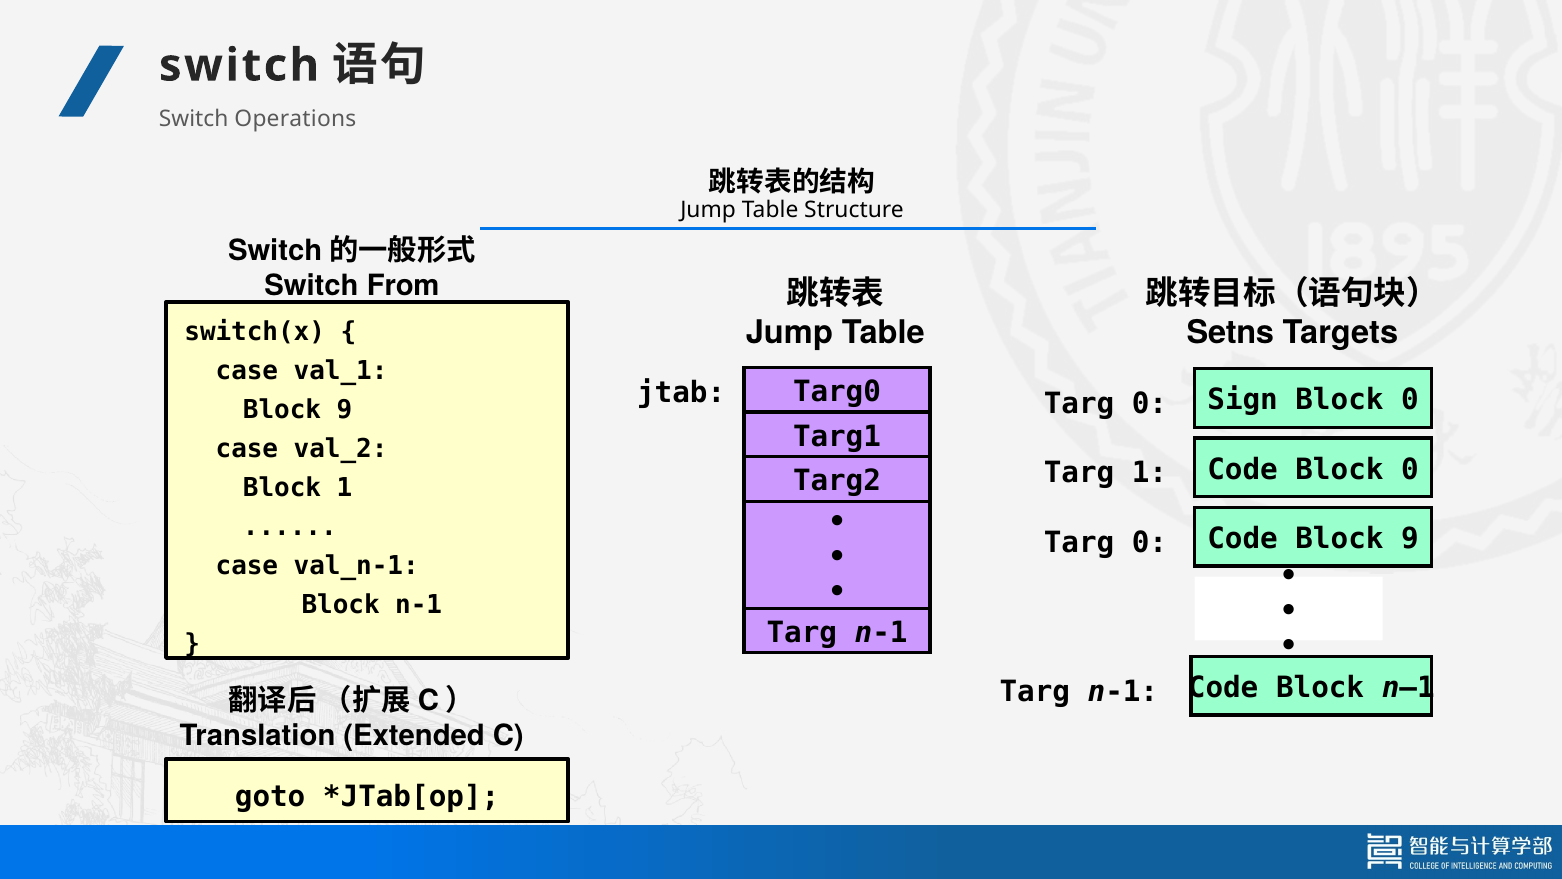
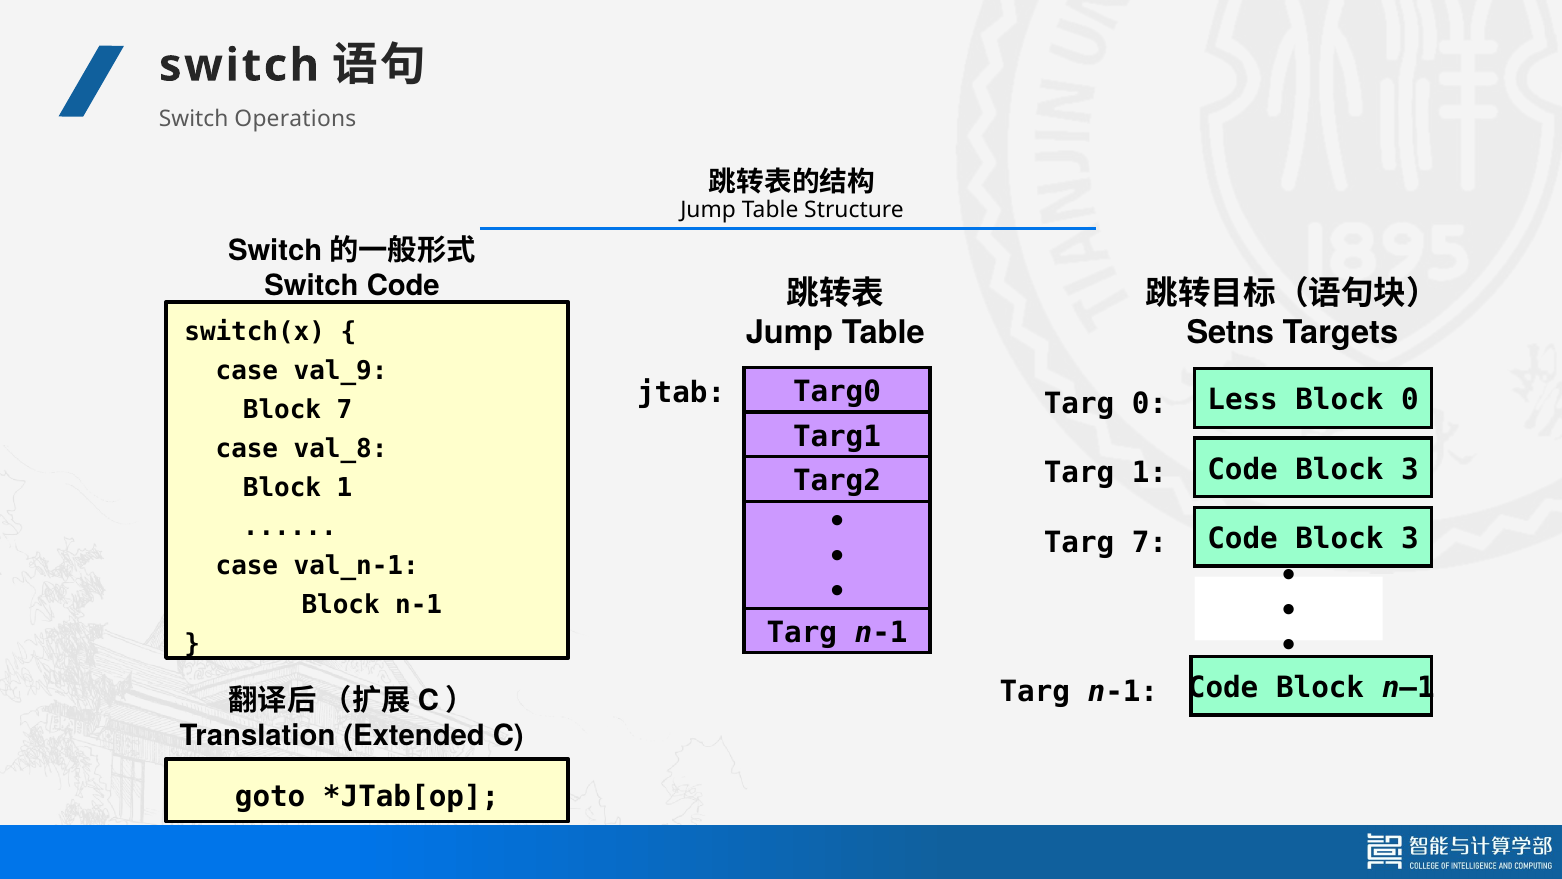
Switch From: From -> Code
val_1: val_1 -> val_9
Sign: Sign -> Less
9 at (344, 410): 9 -> 7
val_2: val_2 -> val_8
0 at (1410, 469): 0 -> 3
9 at (1410, 538): 9 -> 3
0 at (1149, 543): 0 -> 7
